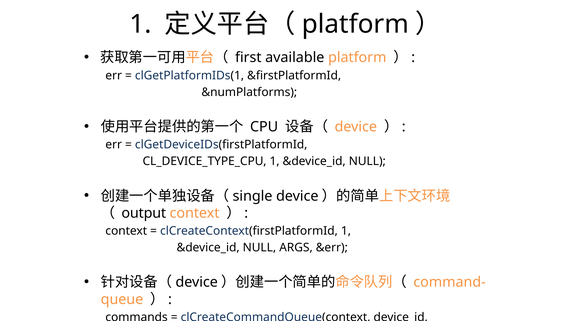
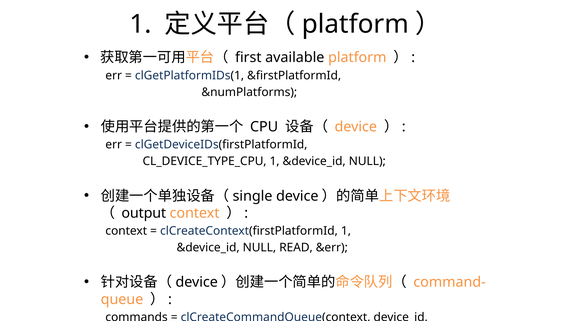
ARGS: ARGS -> READ
